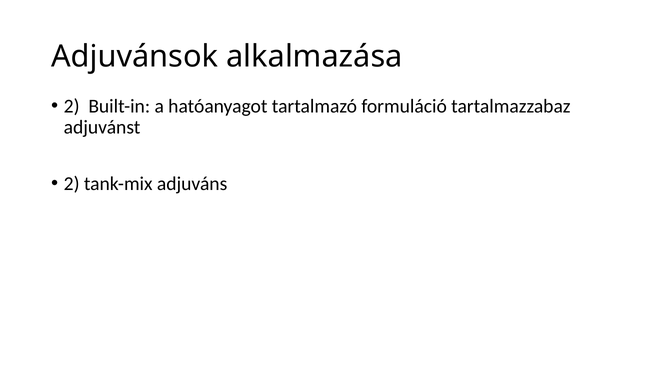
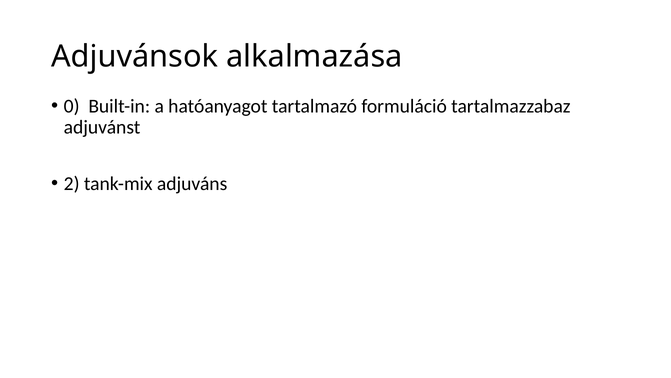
2 at (72, 106): 2 -> 0
